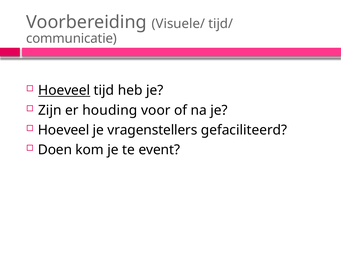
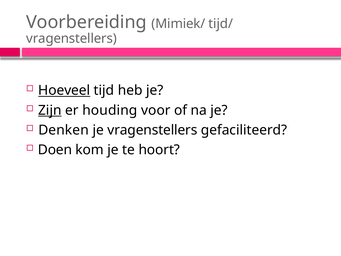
Visuele/: Visuele/ -> Mimiek/
communicatie at (71, 39): communicatie -> vragenstellers
Zijn underline: none -> present
Hoeveel at (64, 130): Hoeveel -> Denken
event: event -> hoort
